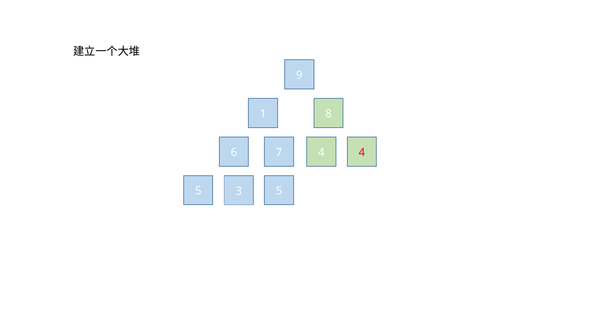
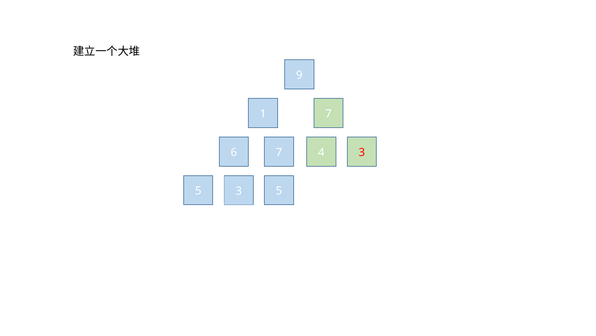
1 8: 8 -> 7
4 4: 4 -> 3
